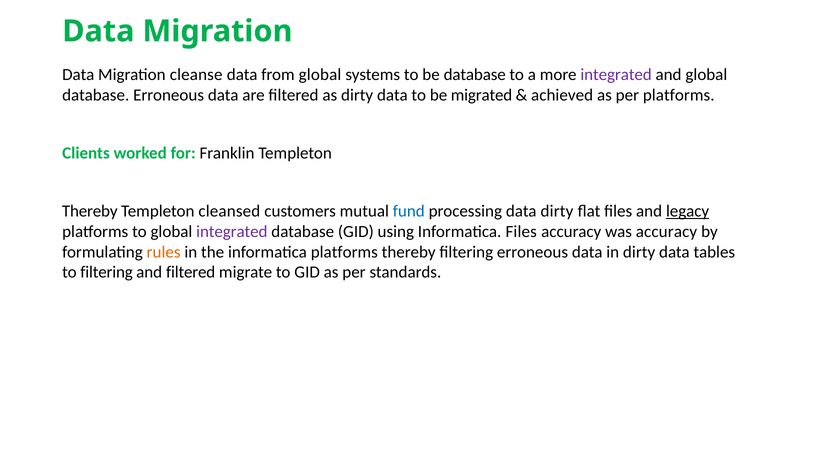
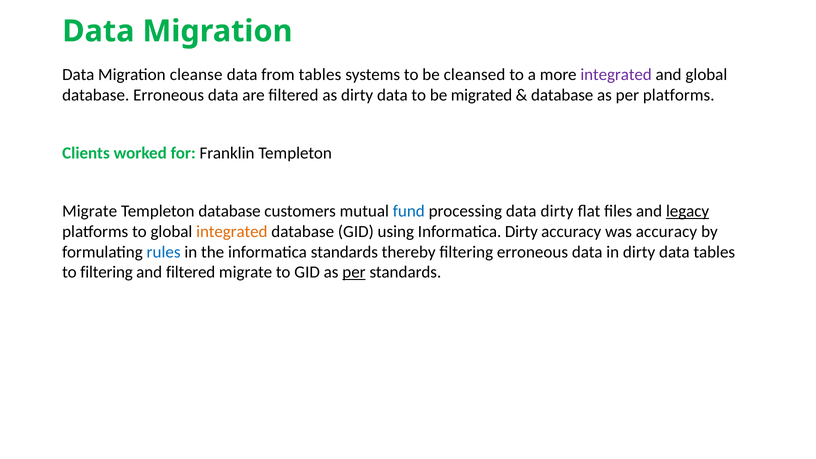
from global: global -> tables
be database: database -> cleansed
achieved at (562, 95): achieved -> database
Thereby at (90, 211): Thereby -> Migrate
Templeton cleansed: cleansed -> database
integrated at (232, 231) colour: purple -> orange
Informatica Files: Files -> Dirty
rules colour: orange -> blue
informatica platforms: platforms -> standards
per at (354, 272) underline: none -> present
